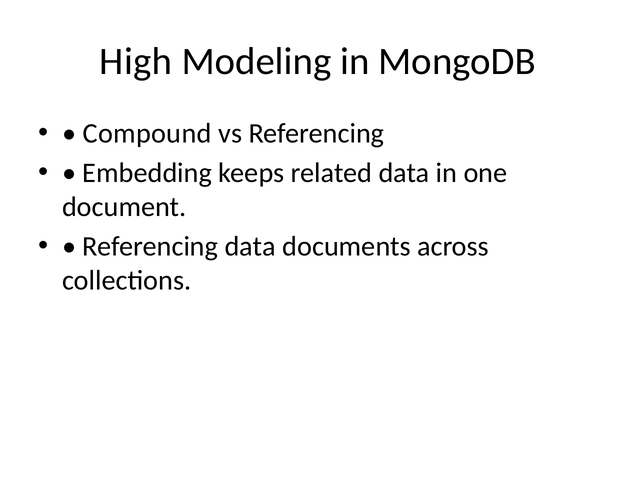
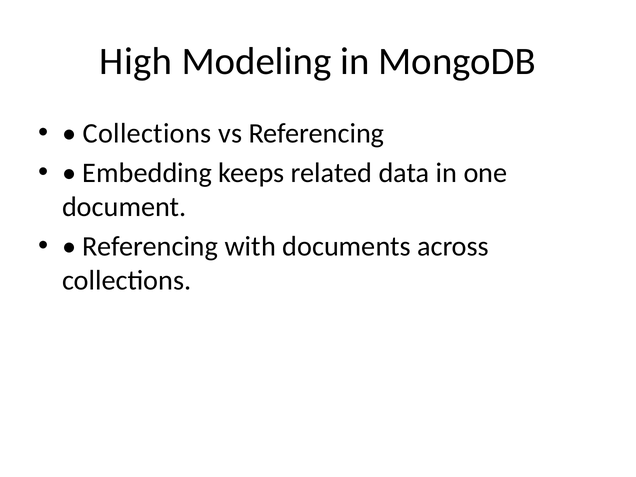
Compound at (147, 133): Compound -> Collections
Referencing data: data -> with
